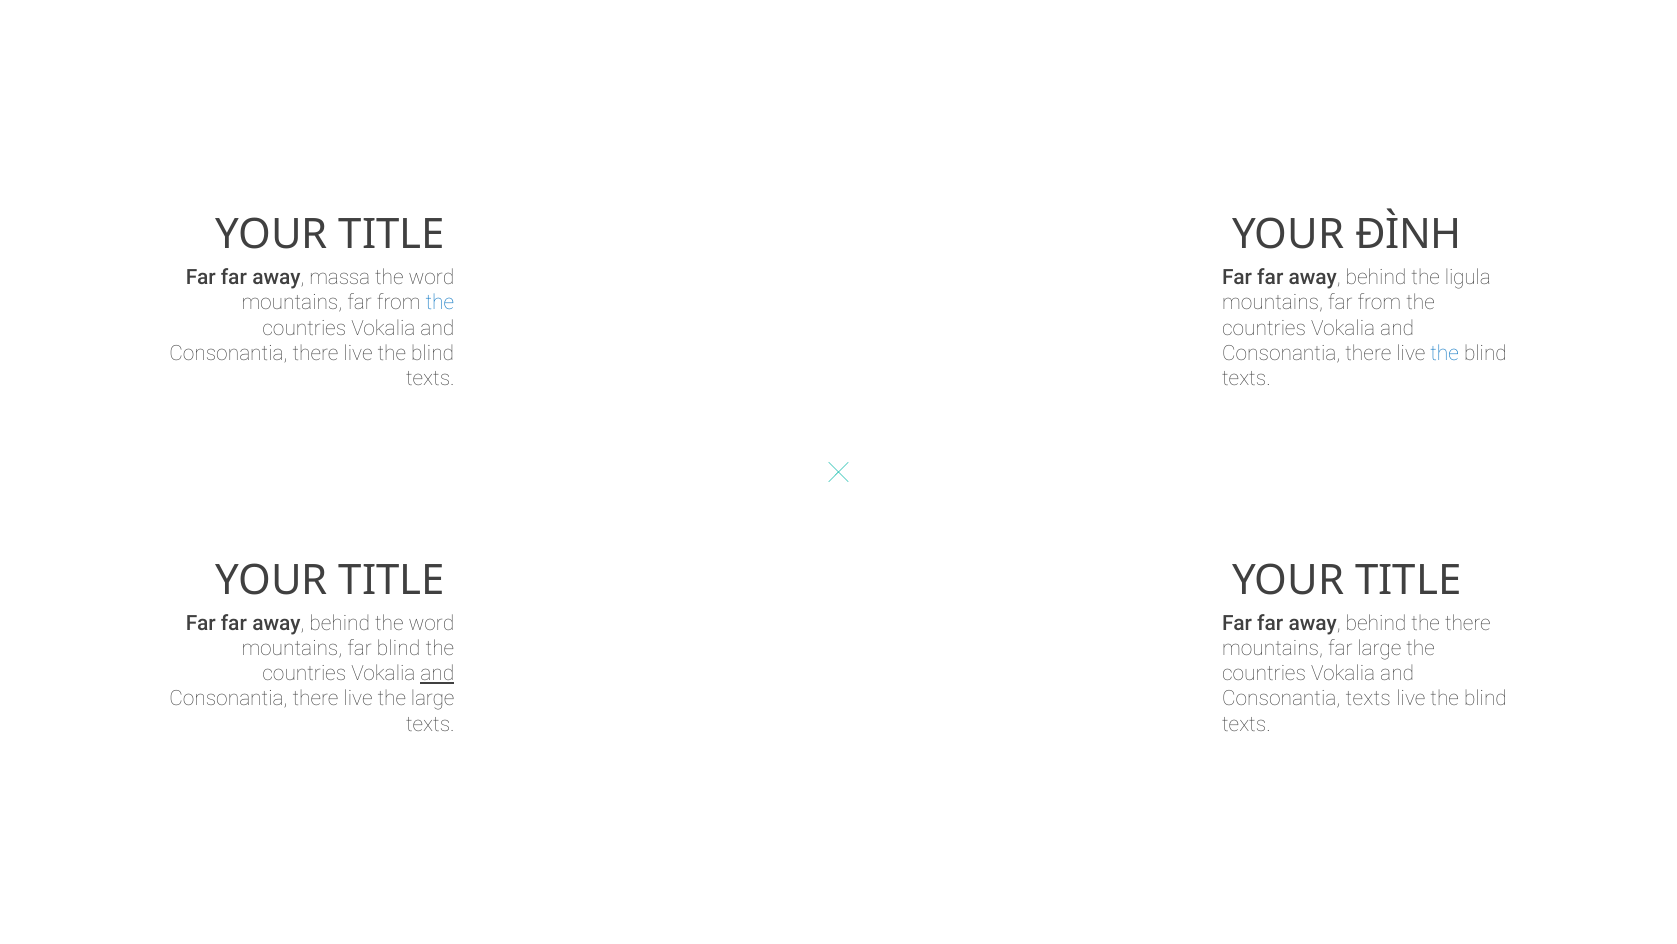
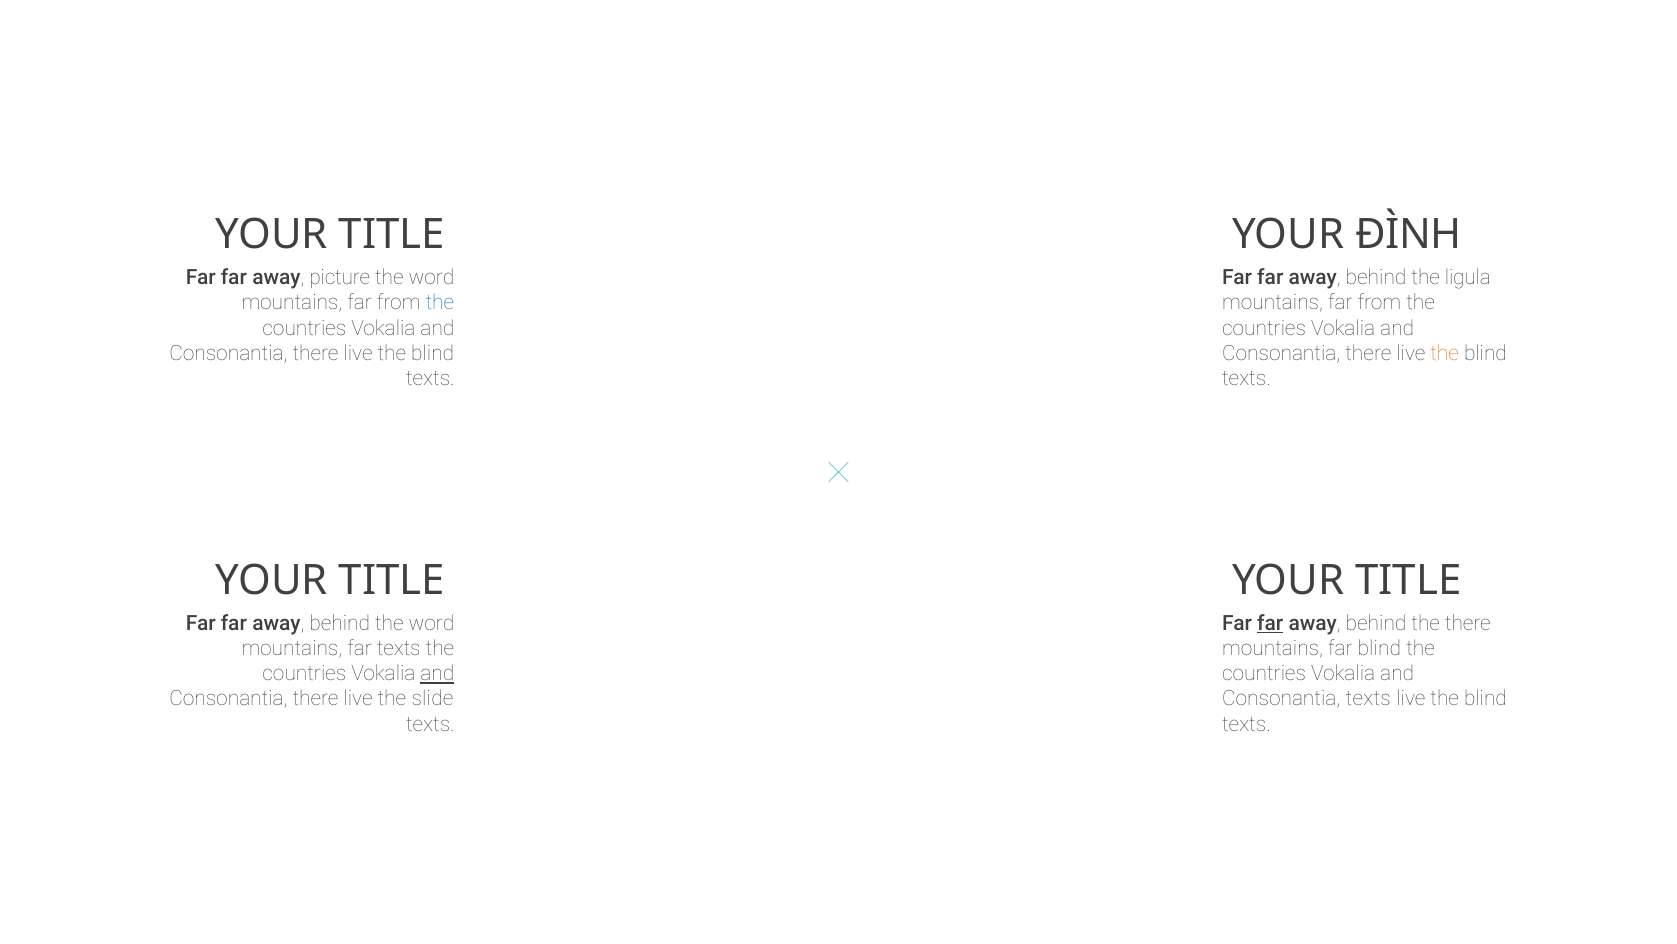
massa: massa -> picture
the at (1445, 353) colour: blue -> orange
far at (1270, 623) underline: none -> present
far blind: blind -> texts
far large: large -> blind
the large: large -> slide
